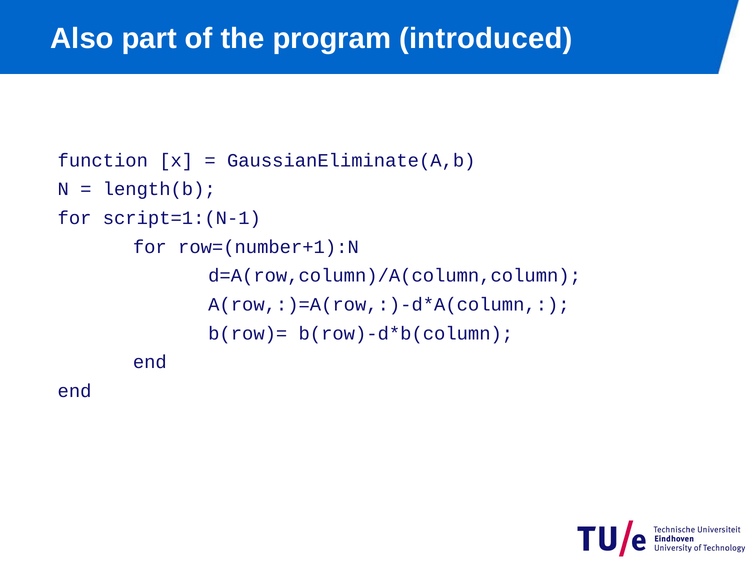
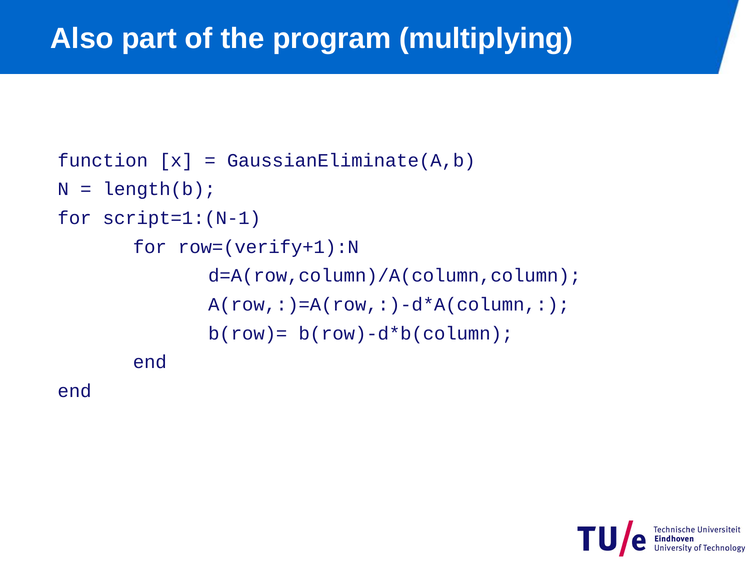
introduced: introduced -> multiplying
row=(number+1):N: row=(number+1):N -> row=(verify+1):N
